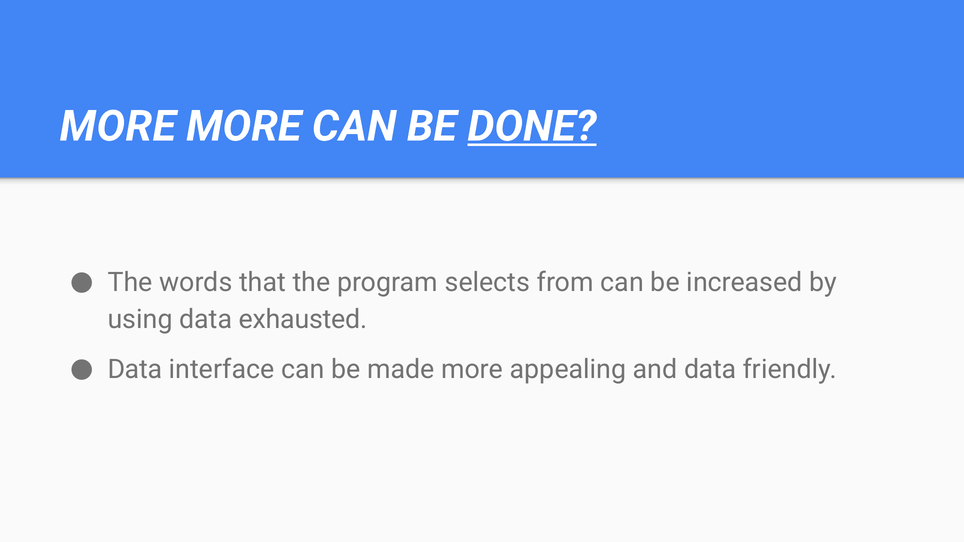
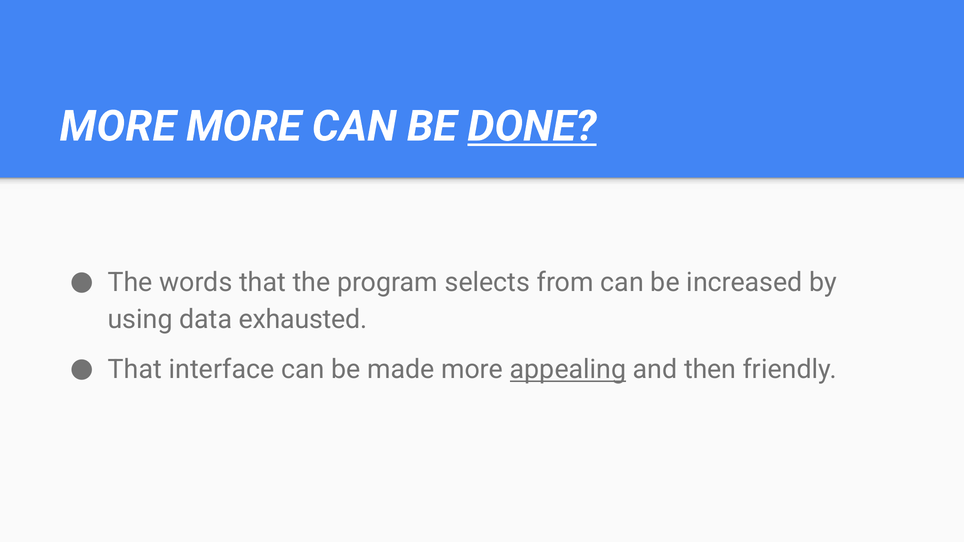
Data at (135, 370): Data -> That
appealing underline: none -> present
and data: data -> then
